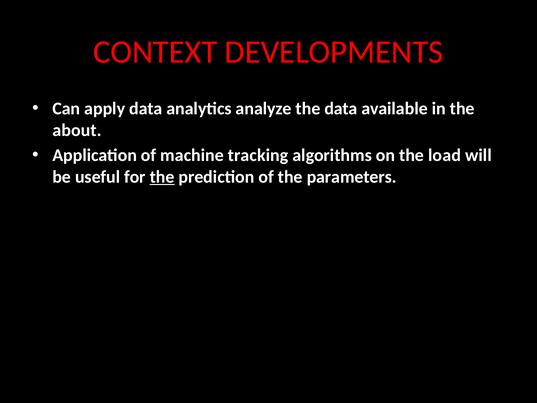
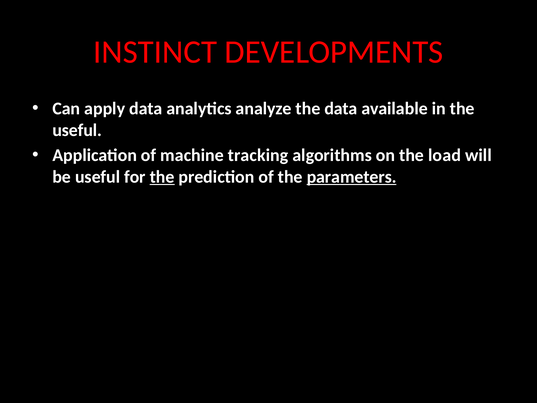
CONTEXT: CONTEXT -> INSTINCT
about at (77, 130): about -> useful
parameters underline: none -> present
